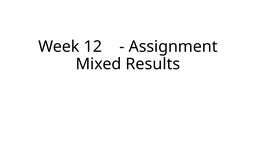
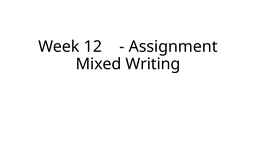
Results: Results -> Writing
